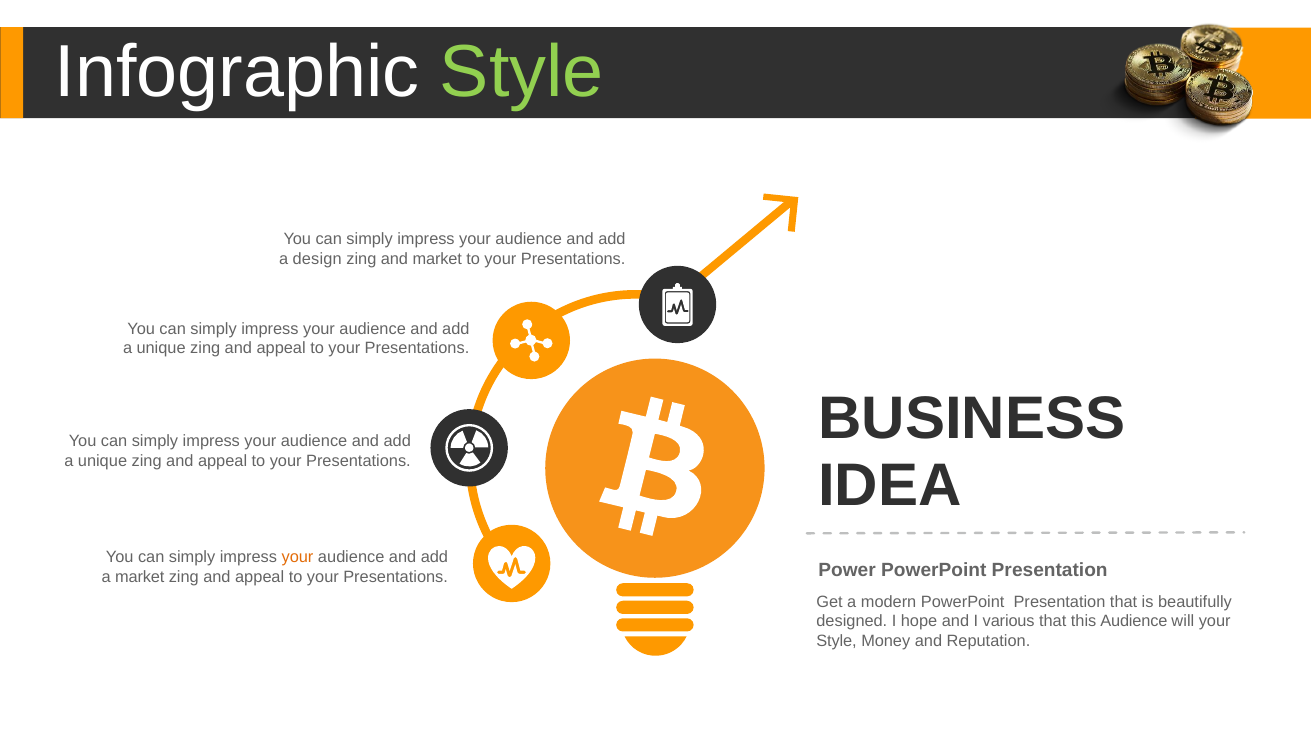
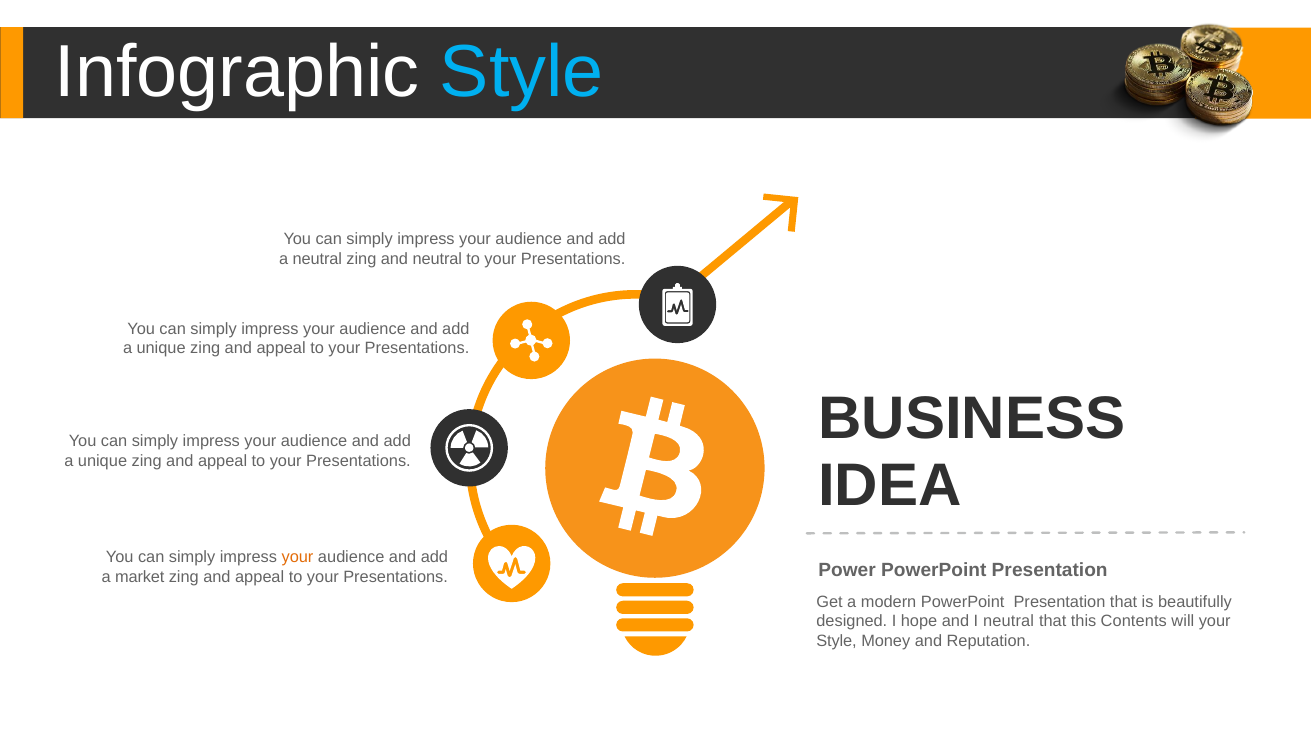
Style at (522, 72) colour: light green -> light blue
a design: design -> neutral
and market: market -> neutral
I various: various -> neutral
this Audience: Audience -> Contents
